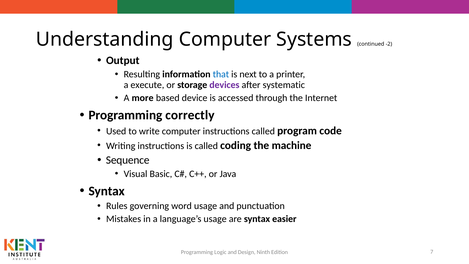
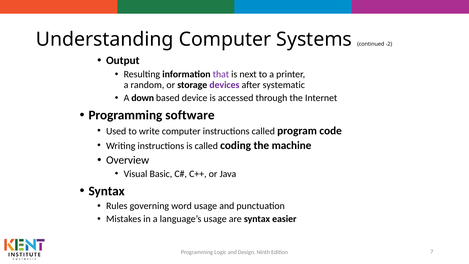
that colour: blue -> purple
execute: execute -> random
more: more -> down
correctly: correctly -> software
Sequence: Sequence -> Overview
